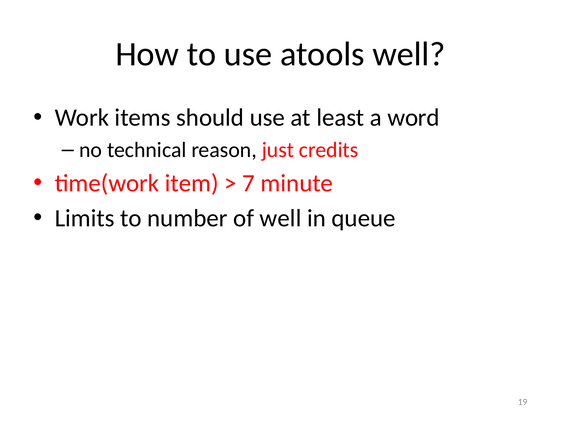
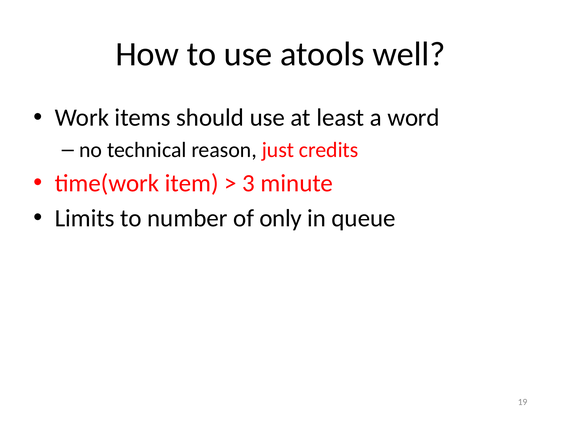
7: 7 -> 3
of well: well -> only
